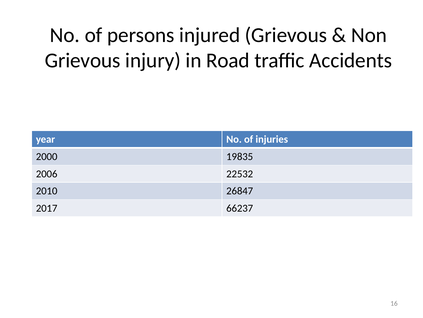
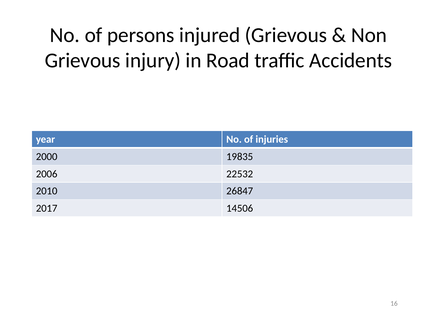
66237: 66237 -> 14506
